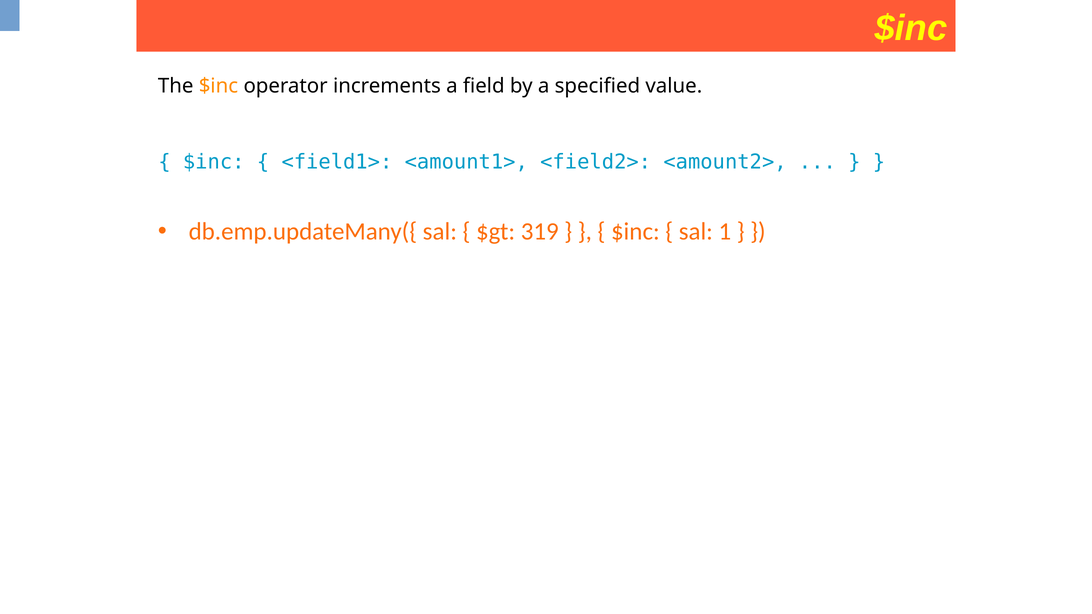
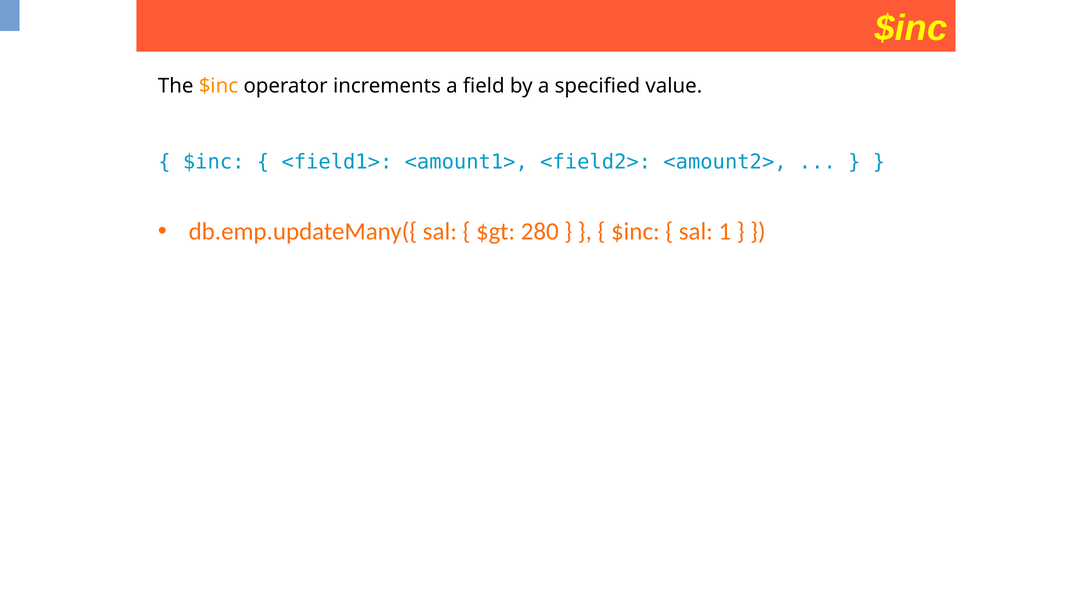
319: 319 -> 280
